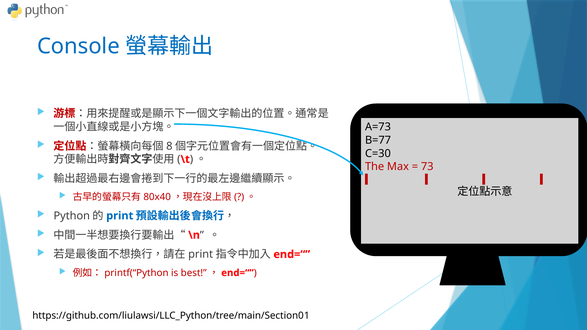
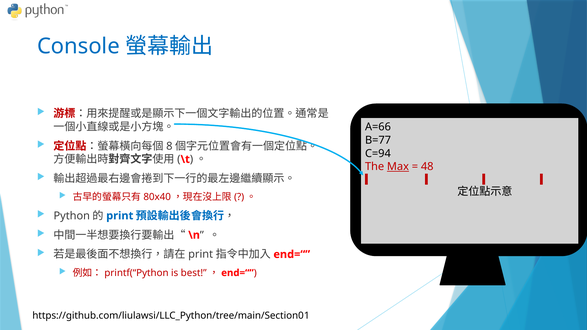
A=73: A=73 -> A=66
C=30: C=30 -> C=94
Max underline: none -> present
73: 73 -> 48
